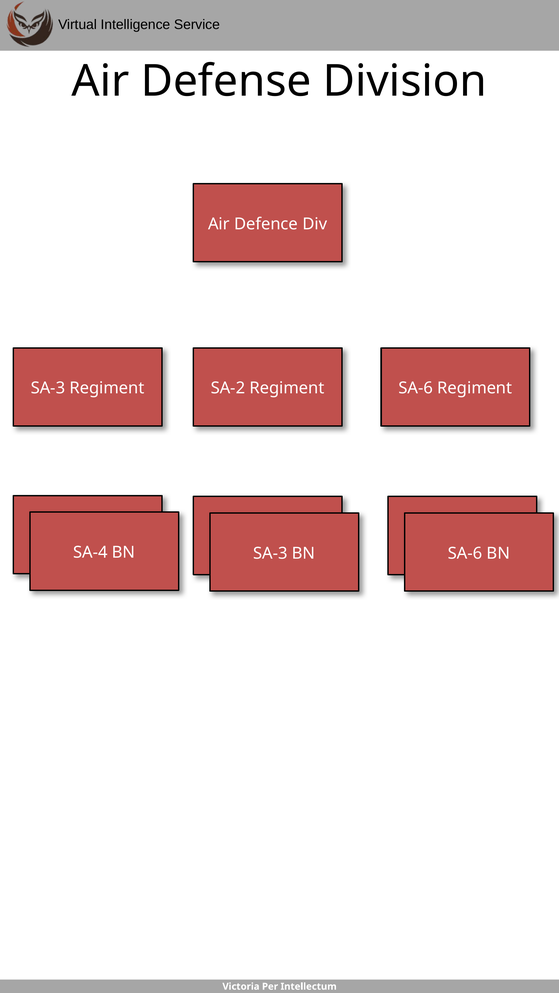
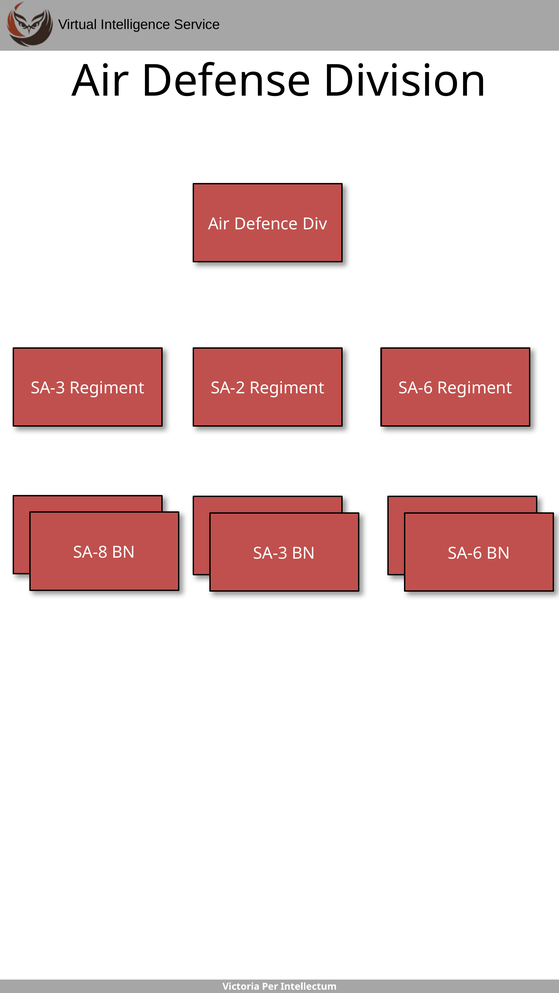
SA-4: SA-4 -> SA-8
